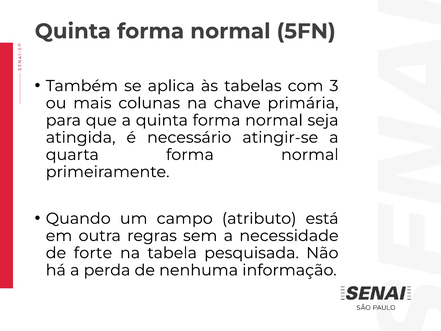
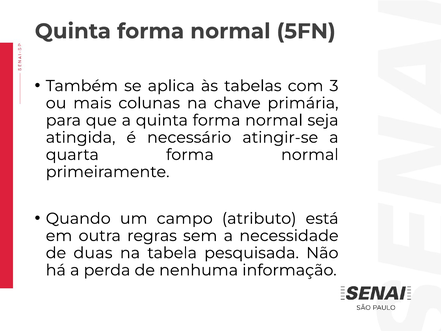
forte: forte -> duas
